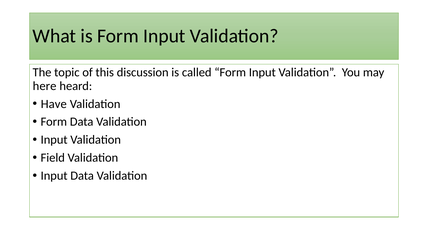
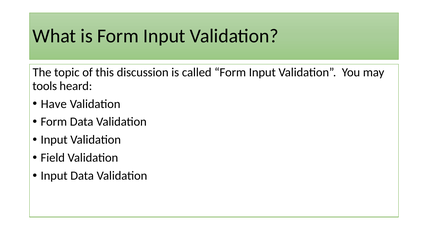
here: here -> tools
